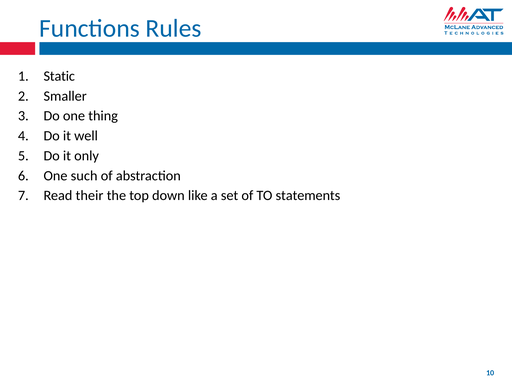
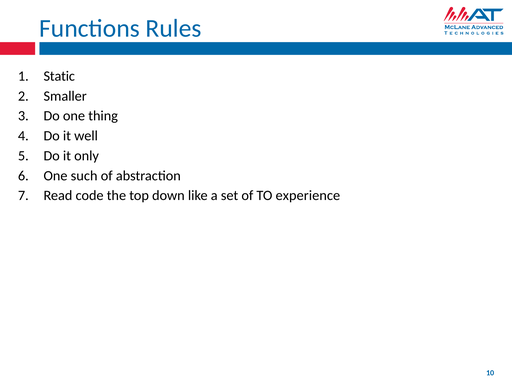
their: their -> code
statements: statements -> experience
